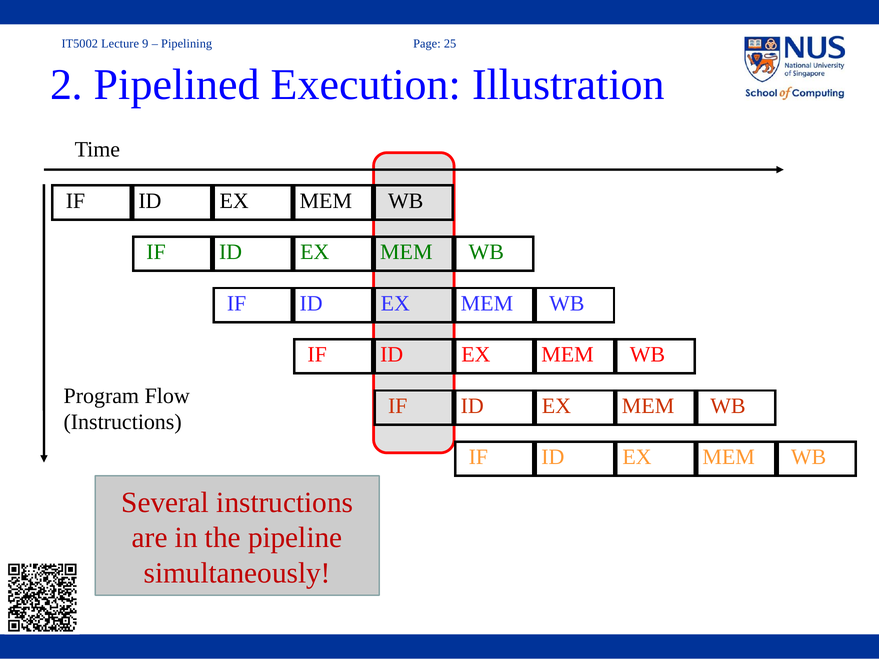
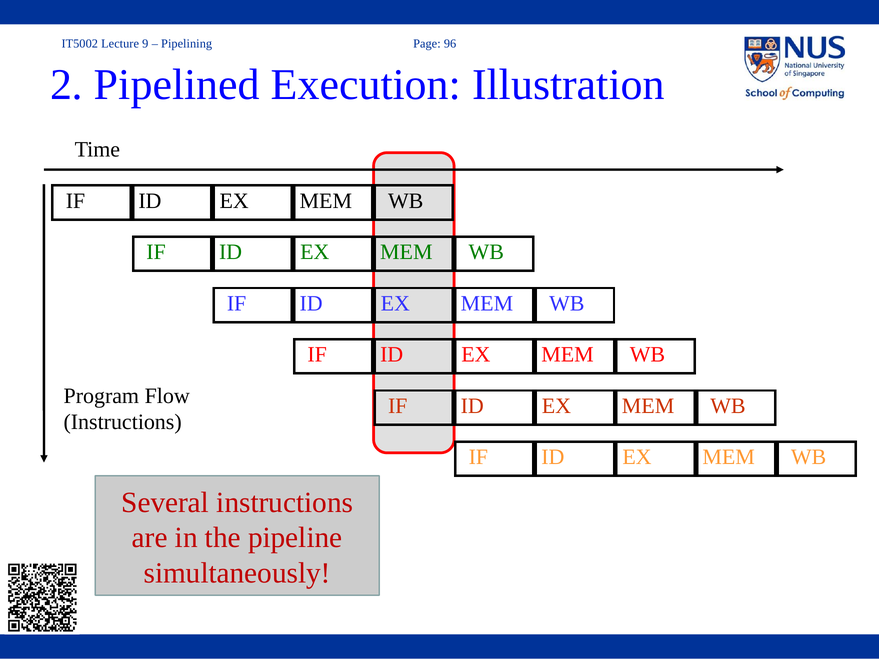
25: 25 -> 96
